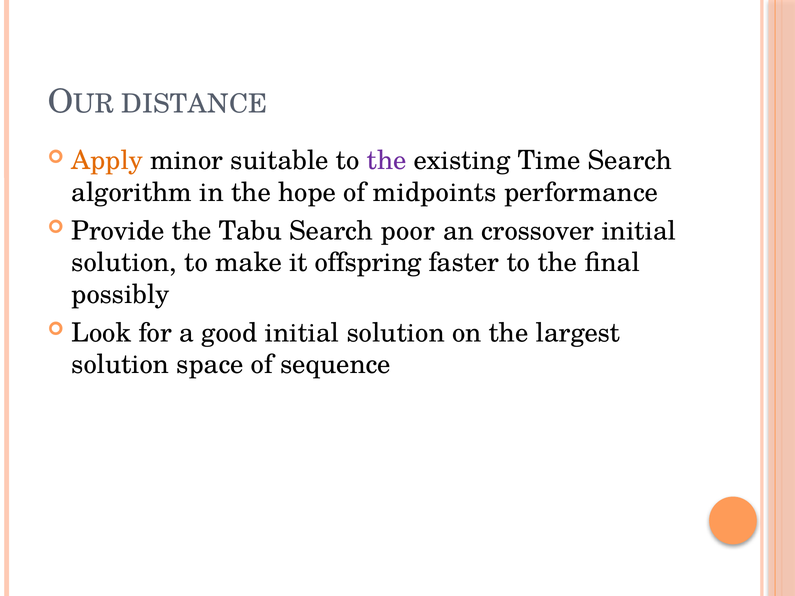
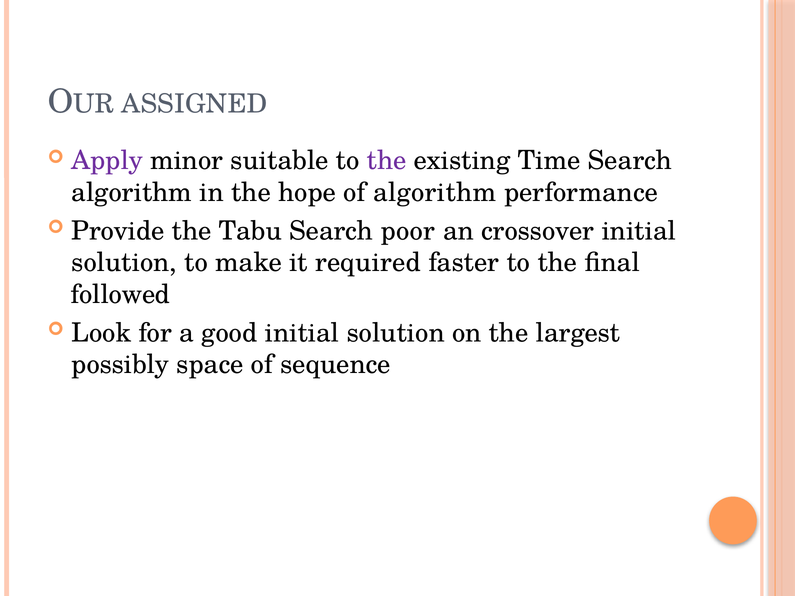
DISTANCE: DISTANCE -> ASSIGNED
Apply colour: orange -> purple
of midpoints: midpoints -> algorithm
offspring: offspring -> required
possibly: possibly -> followed
solution at (120, 365): solution -> possibly
